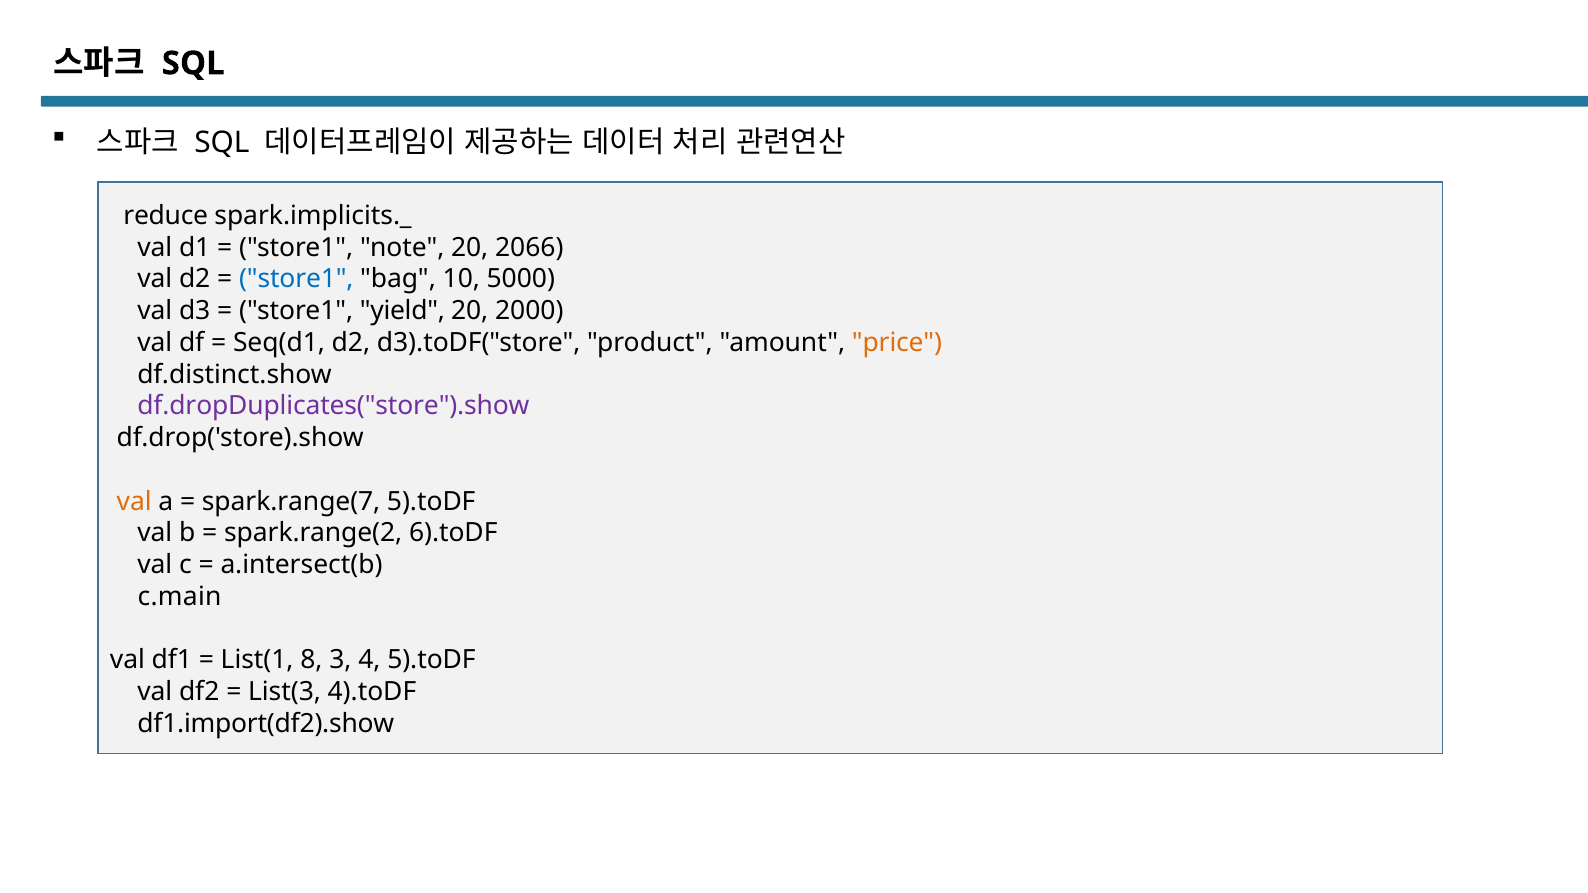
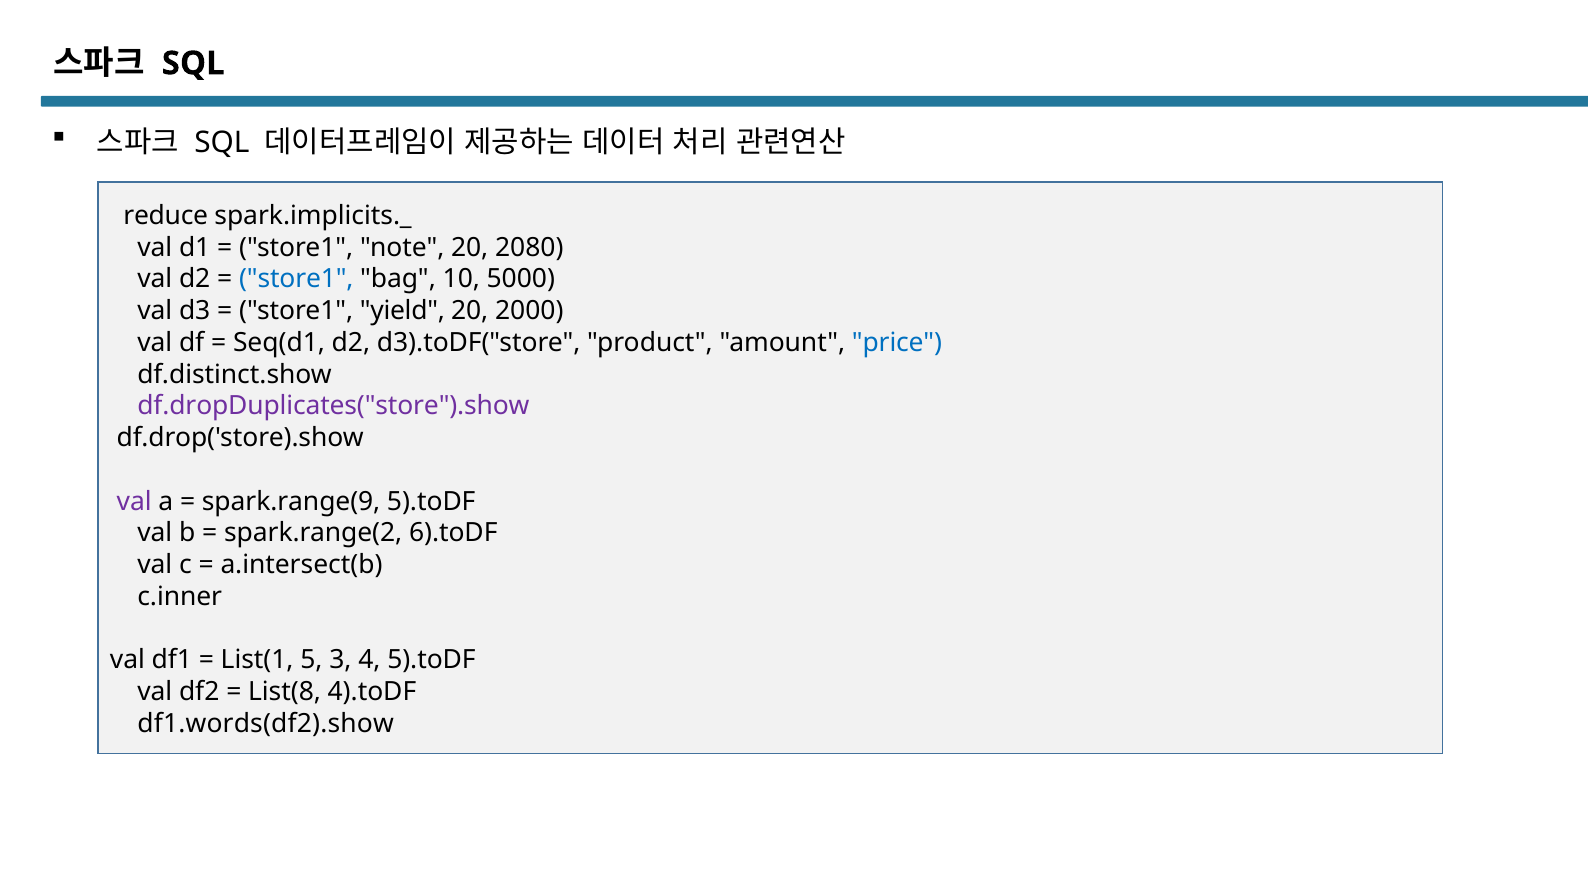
2066: 2066 -> 2080
price colour: orange -> blue
val at (134, 501) colour: orange -> purple
spark.range(7: spark.range(7 -> spark.range(9
c.main: c.main -> c.inner
8: 8 -> 5
List(3: List(3 -> List(8
df1.import(df2).show: df1.import(df2).show -> df1.words(df2).show
